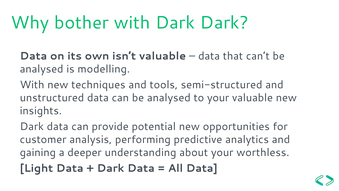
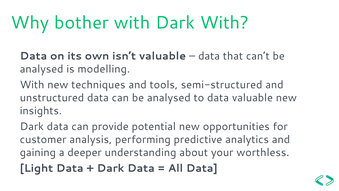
Dark Dark: Dark -> With
to your: your -> data
